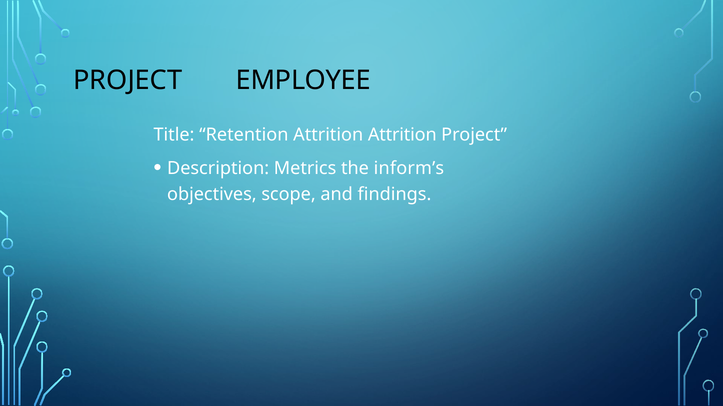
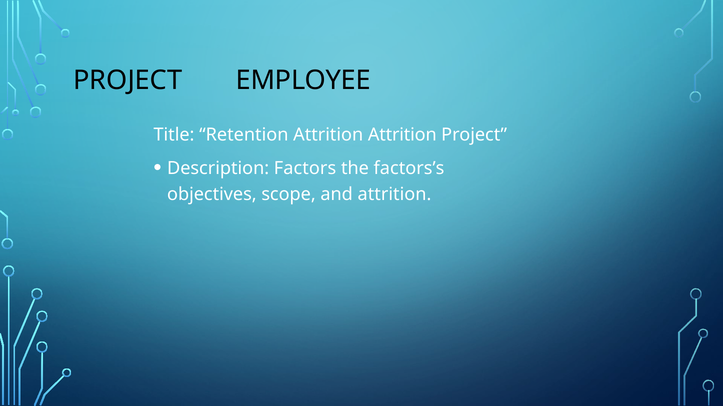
Metrics: Metrics -> Factors
inform’s: inform’s -> factors’s
and findings: findings -> attrition
